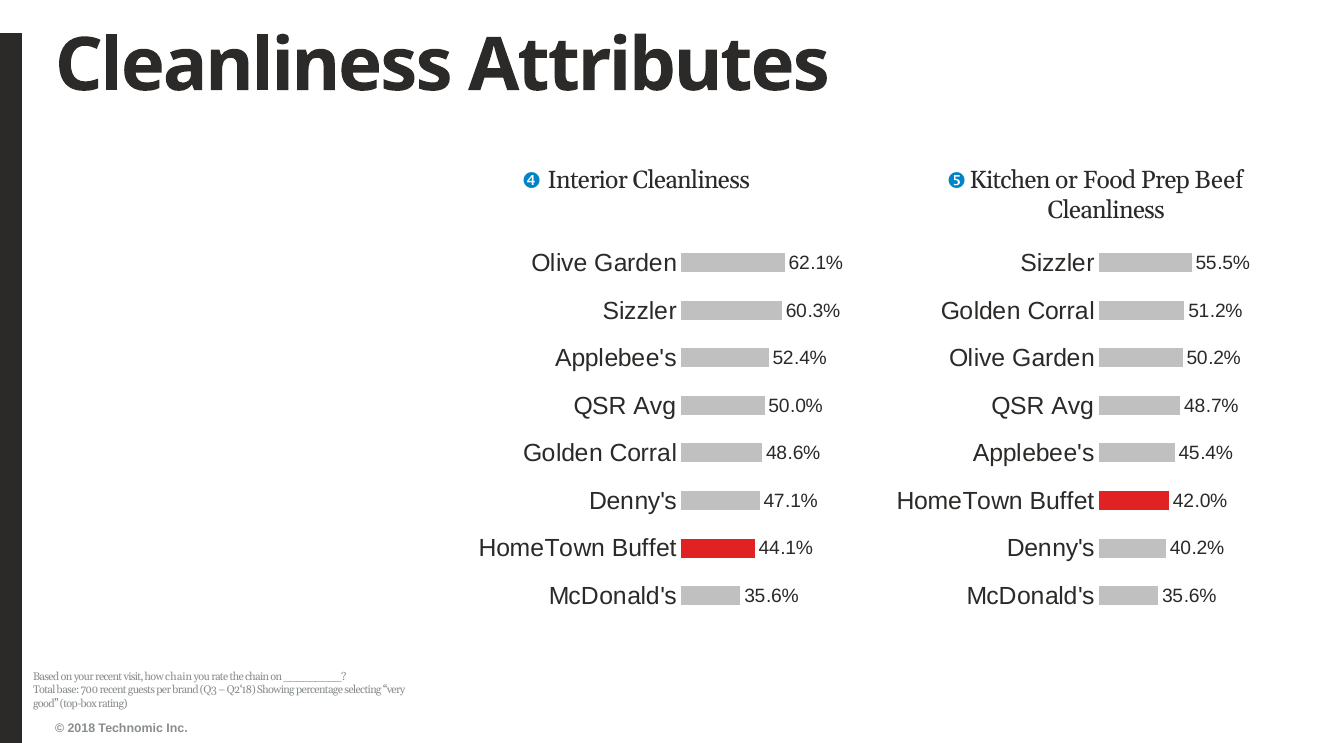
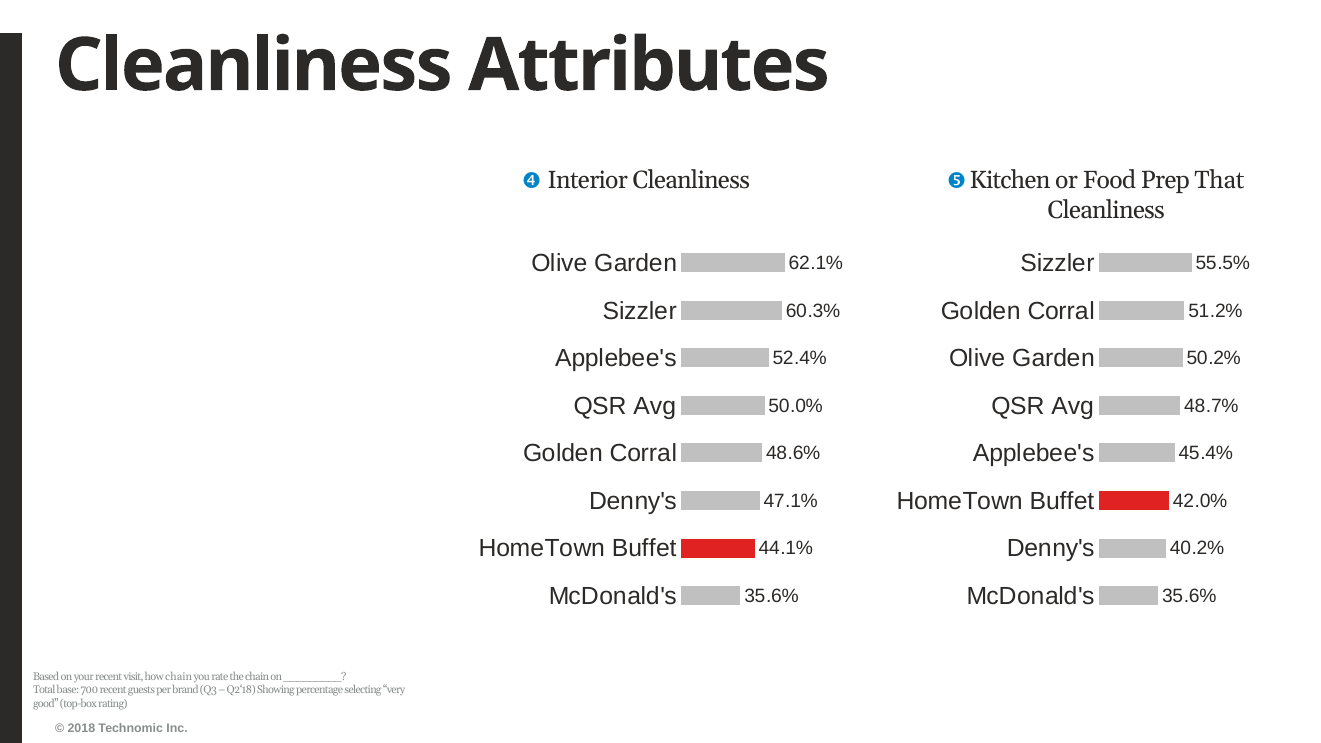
Beef: Beef -> That
